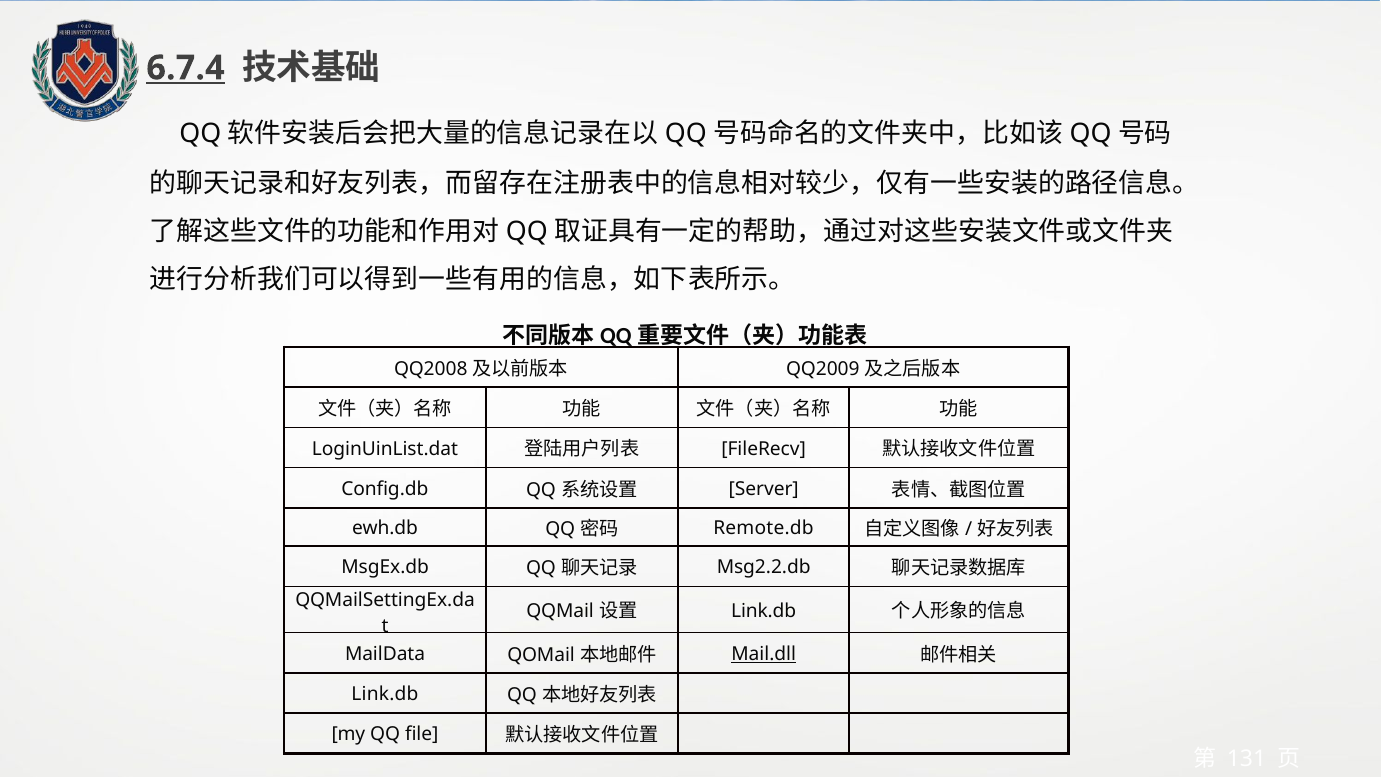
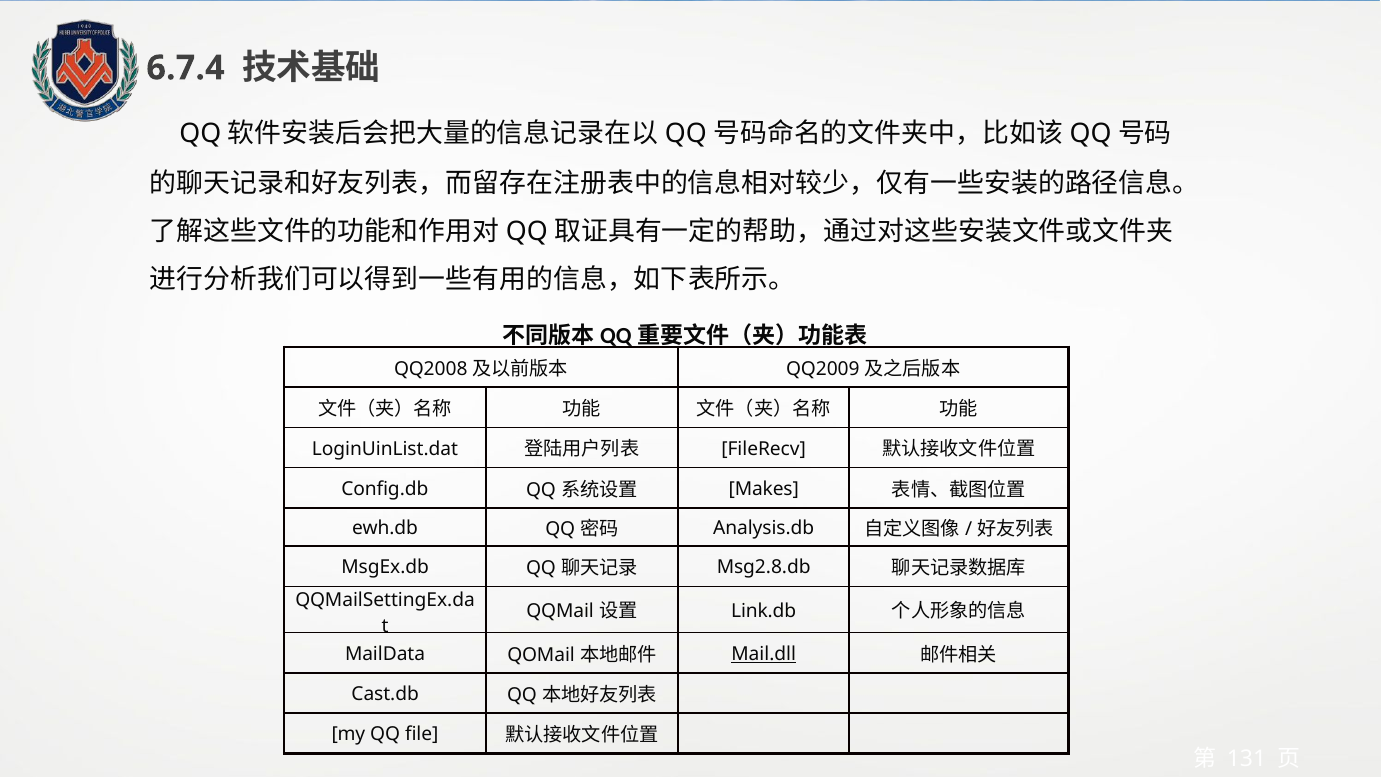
6.7.4 underline: present -> none
Server: Server -> Makes
Remote.db: Remote.db -> Analysis.db
Msg2.2.db: Msg2.2.db -> Msg2.8.db
Link.db at (385, 694): Link.db -> Cast.db
